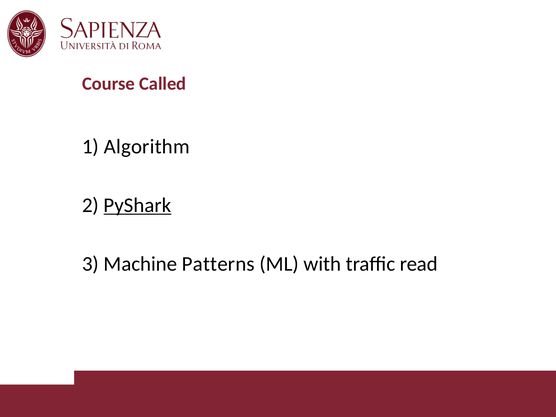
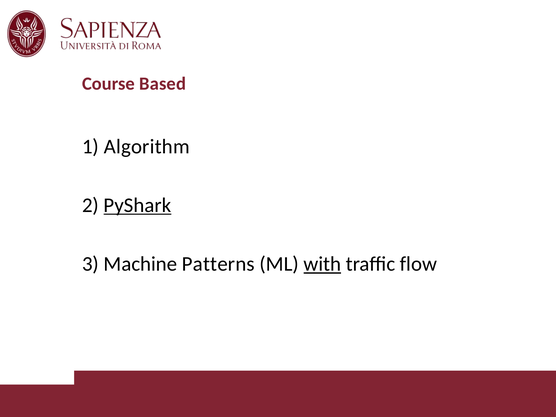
Called: Called -> Based
with underline: none -> present
read: read -> flow
